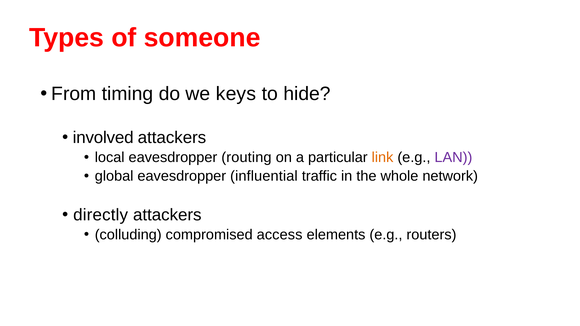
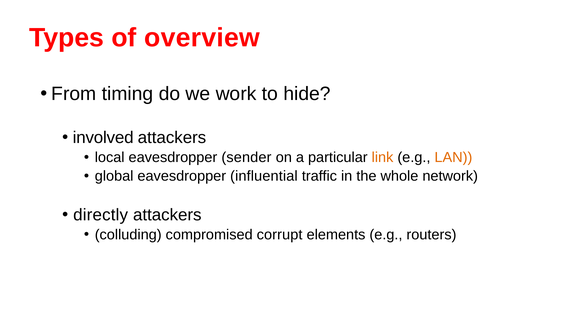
someone: someone -> overview
keys: keys -> work
routing: routing -> sender
LAN colour: purple -> orange
access: access -> corrupt
